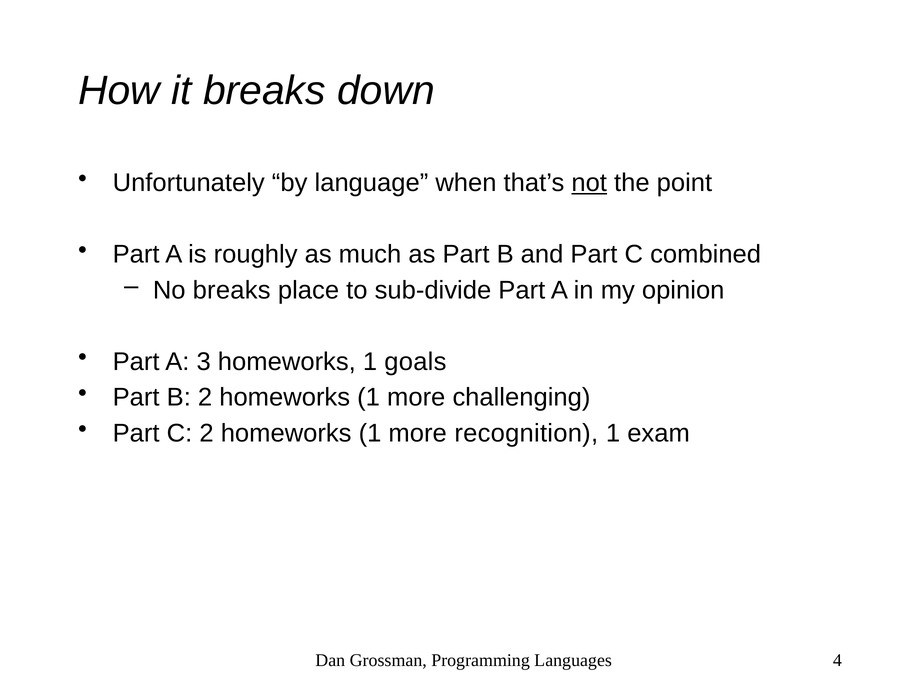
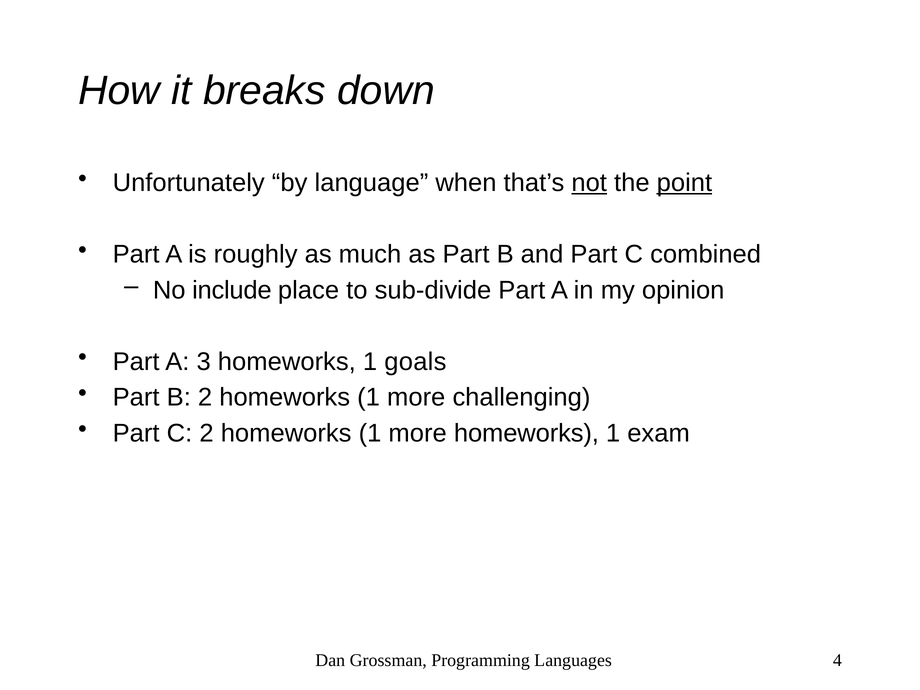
point underline: none -> present
No breaks: breaks -> include
more recognition: recognition -> homeworks
